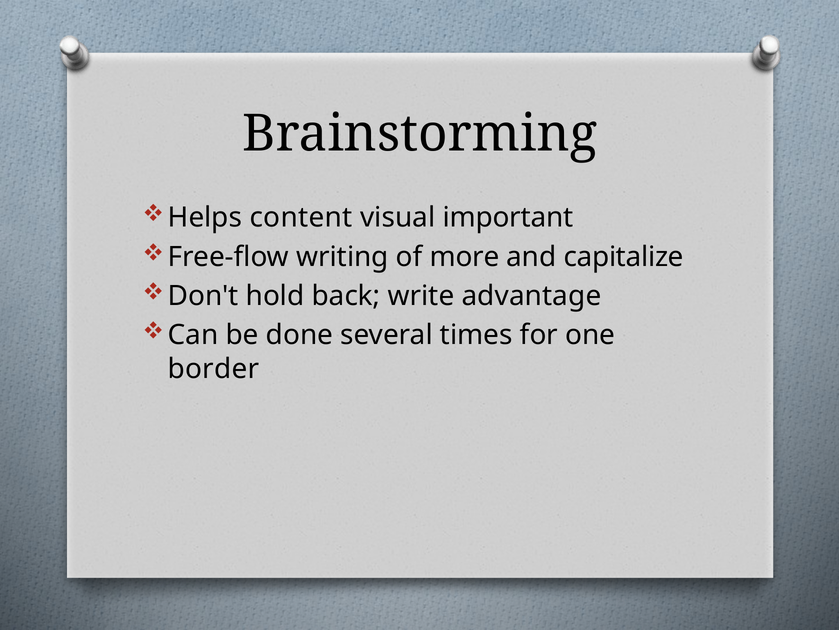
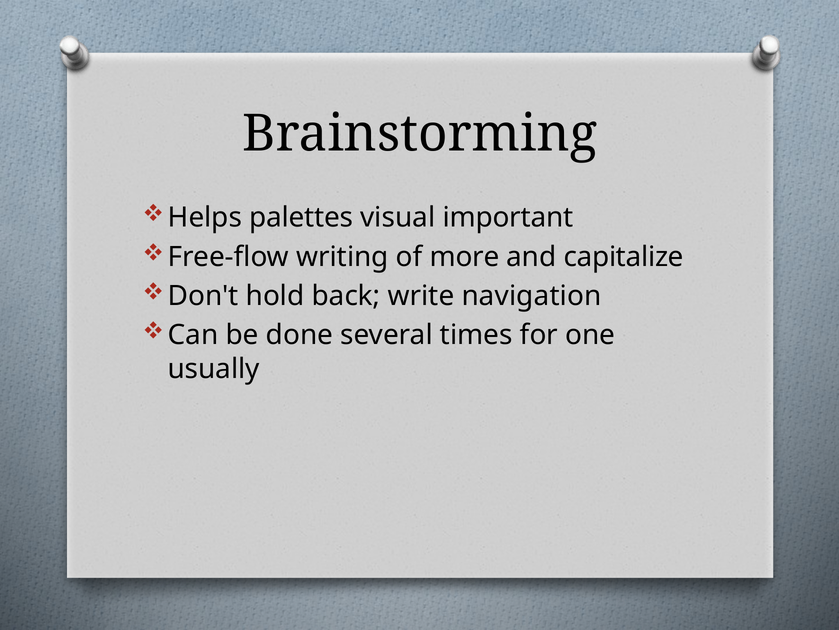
content: content -> palettes
advantage: advantage -> navigation
border: border -> usually
